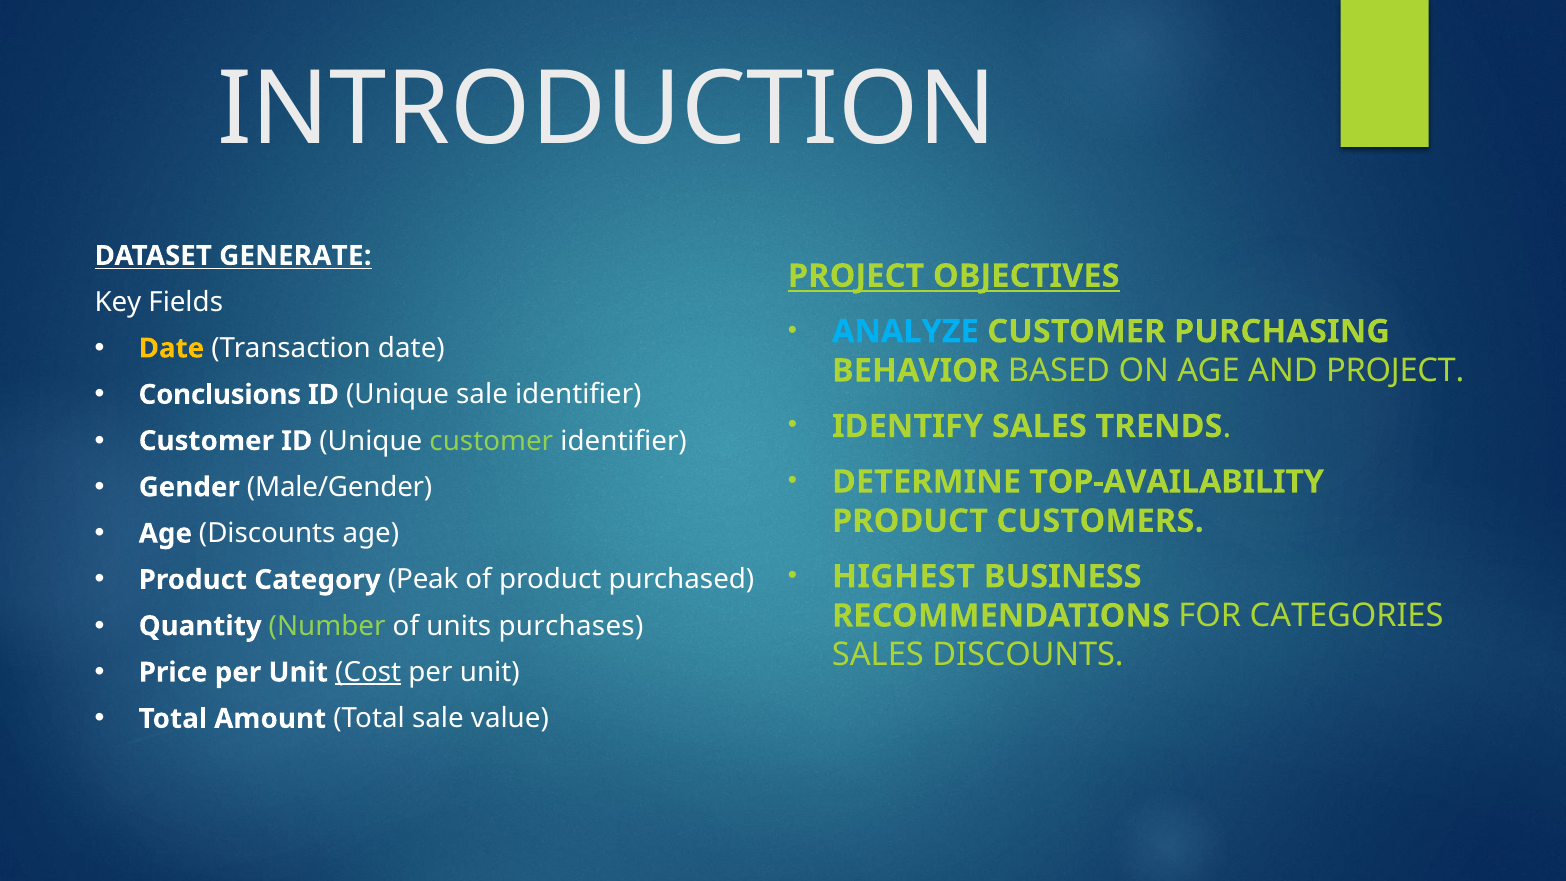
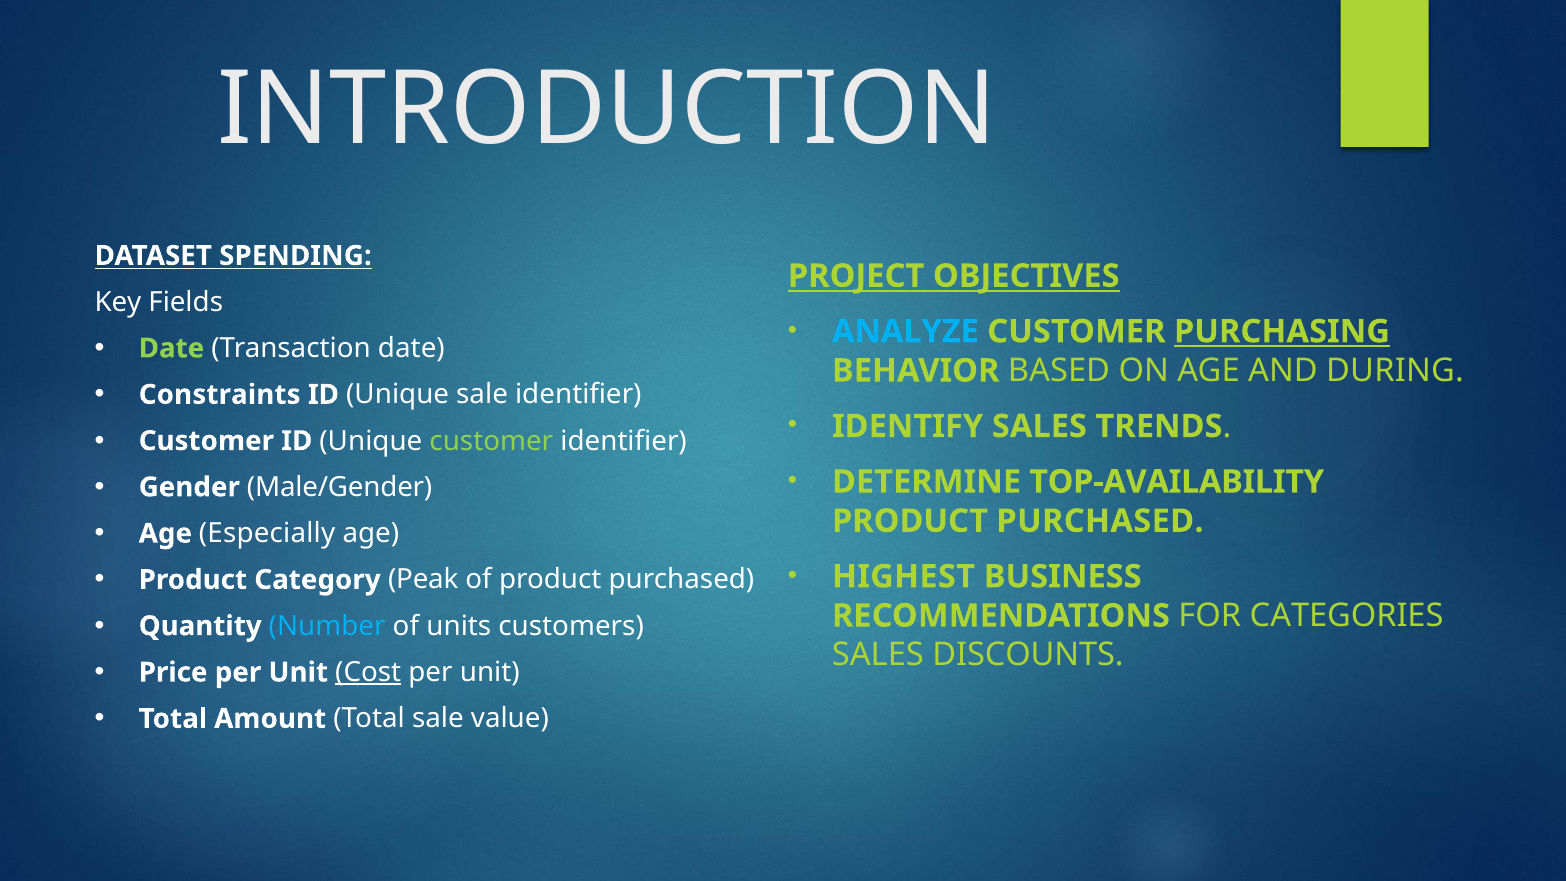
GENERATE: GENERATE -> SPENDING
PURCHASING underline: none -> present
Date at (171, 348) colour: yellow -> light green
AND PROJECT: PROJECT -> DURING
Conclusions: Conclusions -> Constraints
CUSTOMERS at (1100, 521): CUSTOMERS -> PURCHASED
Age Discounts: Discounts -> Especially
Number colour: light green -> light blue
purchases: purchases -> customers
